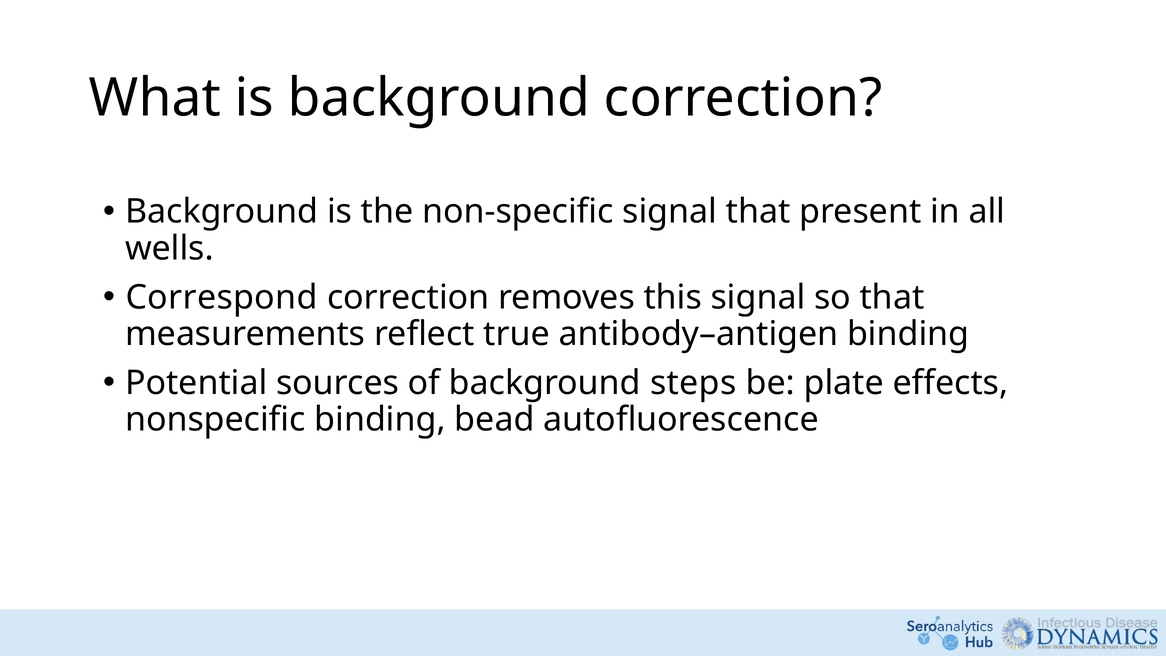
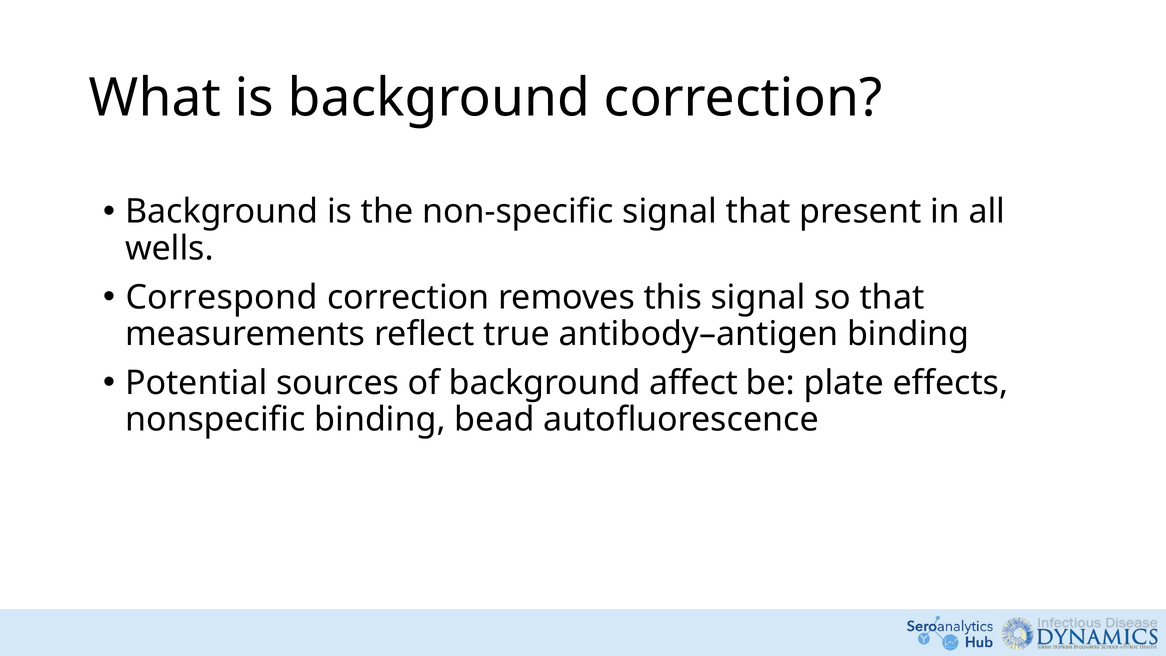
steps: steps -> affect
